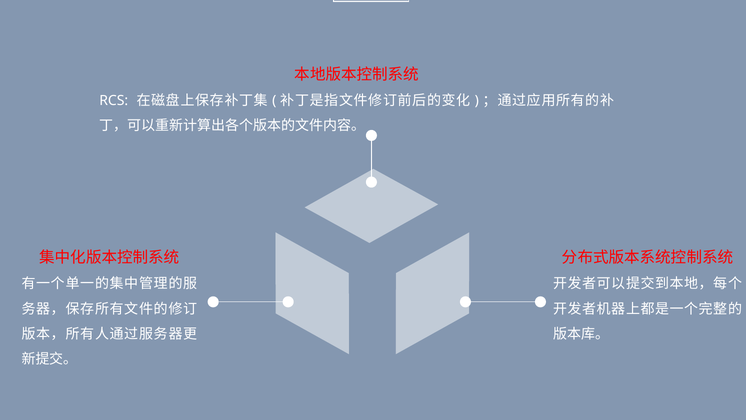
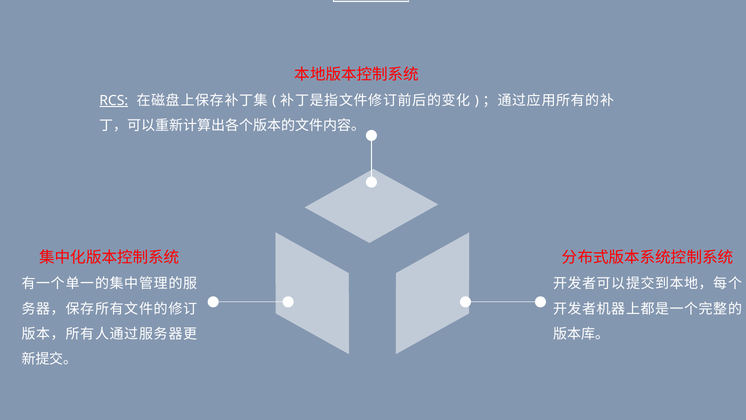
RCS underline: none -> present
